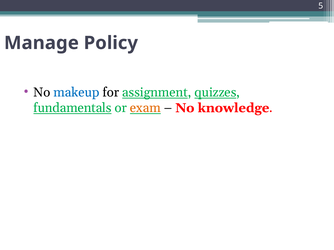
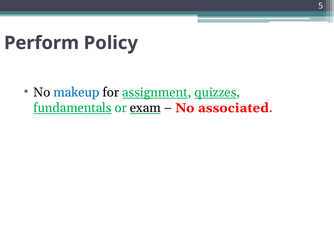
Manage: Manage -> Perform
exam colour: orange -> black
knowledge: knowledge -> associated
